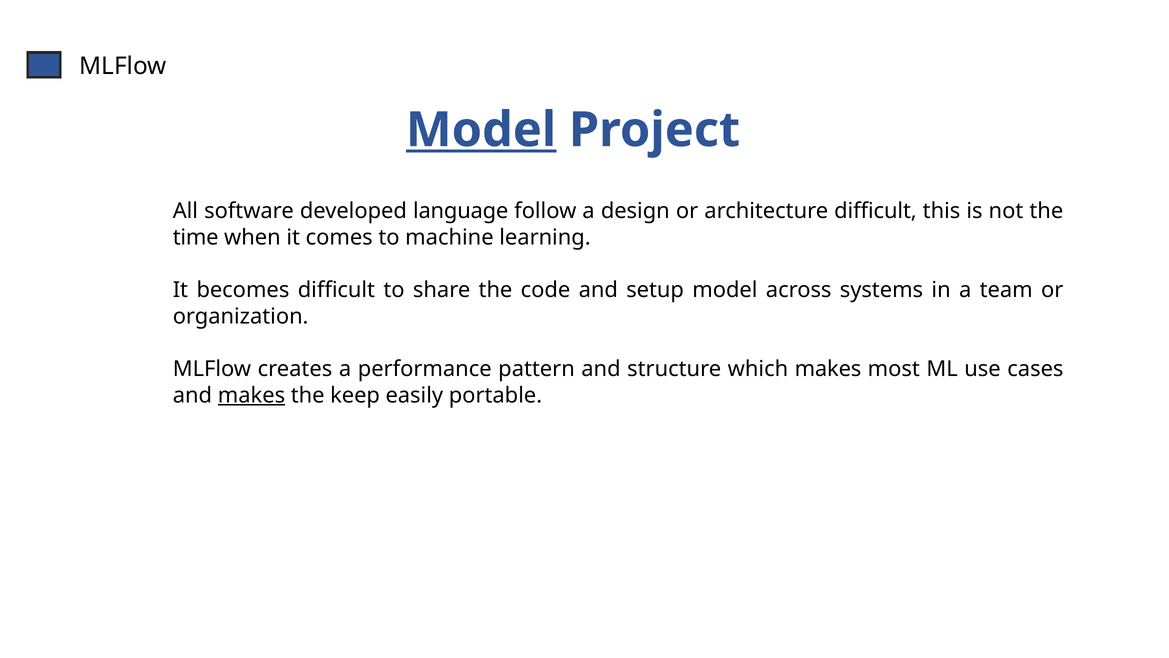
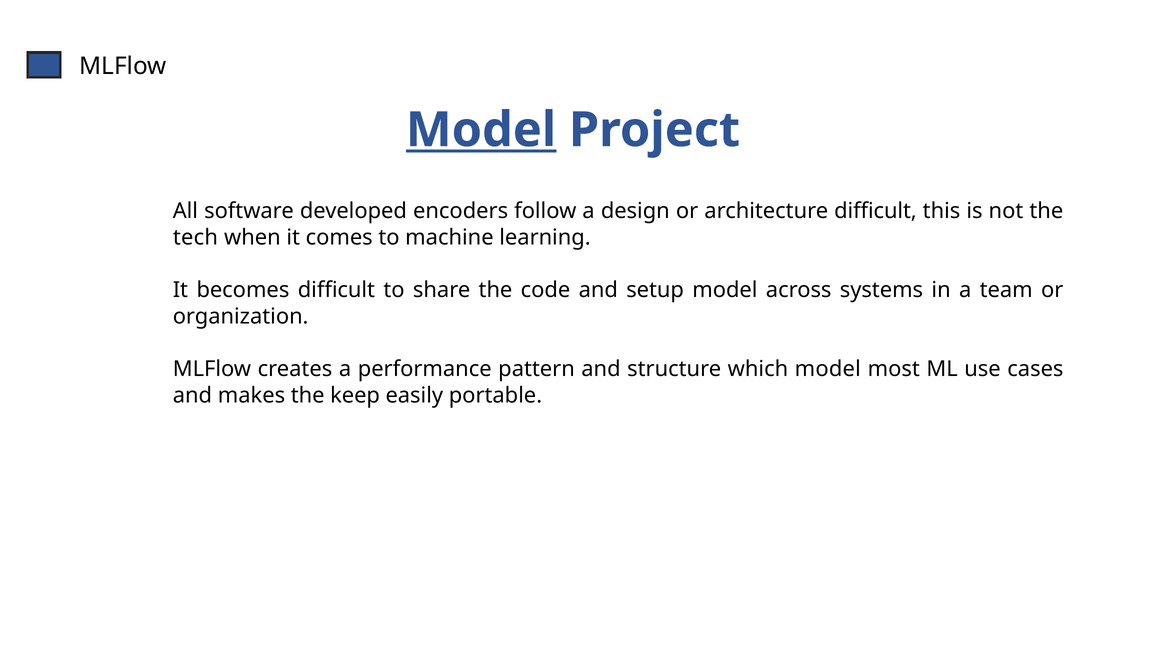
language: language -> encoders
time: time -> tech
which makes: makes -> model
makes at (251, 395) underline: present -> none
